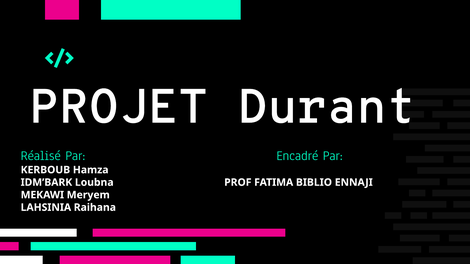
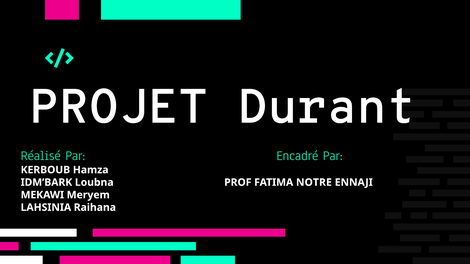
BIBLIO: BIBLIO -> NOTRE
